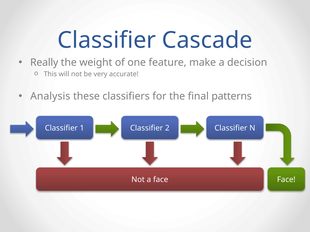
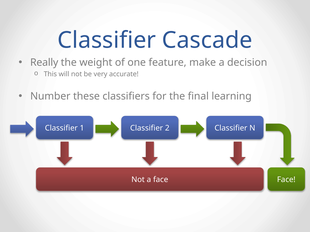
Analysis: Analysis -> Number
patterns: patterns -> learning
